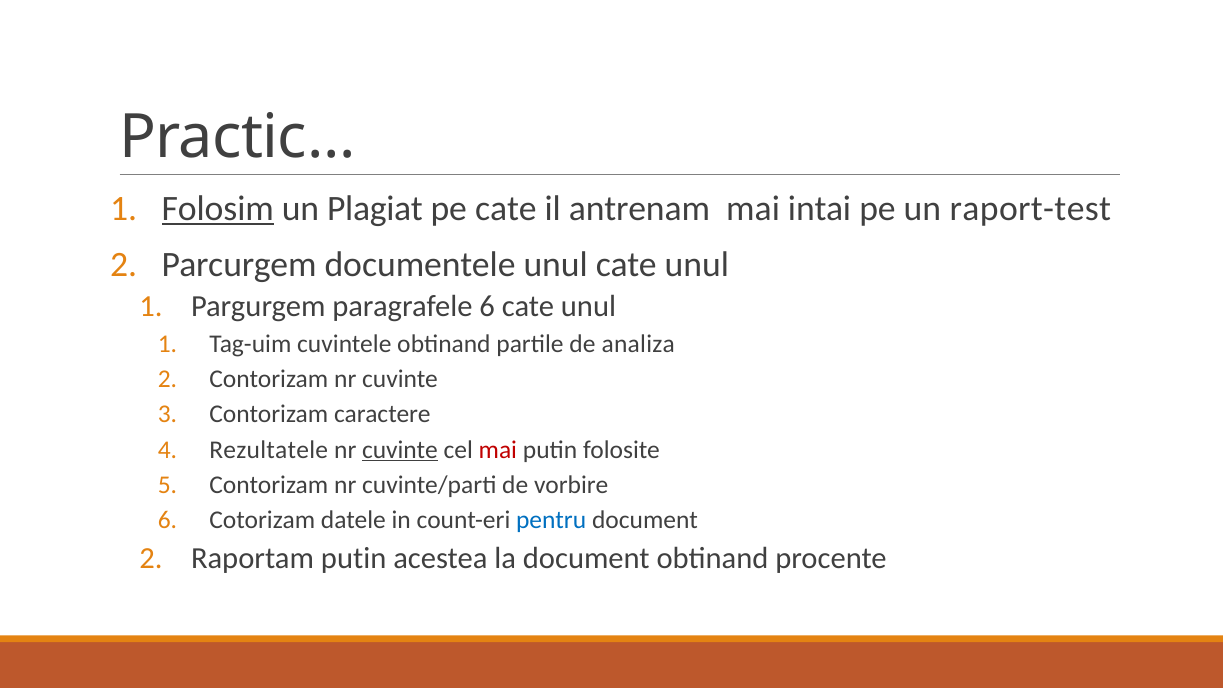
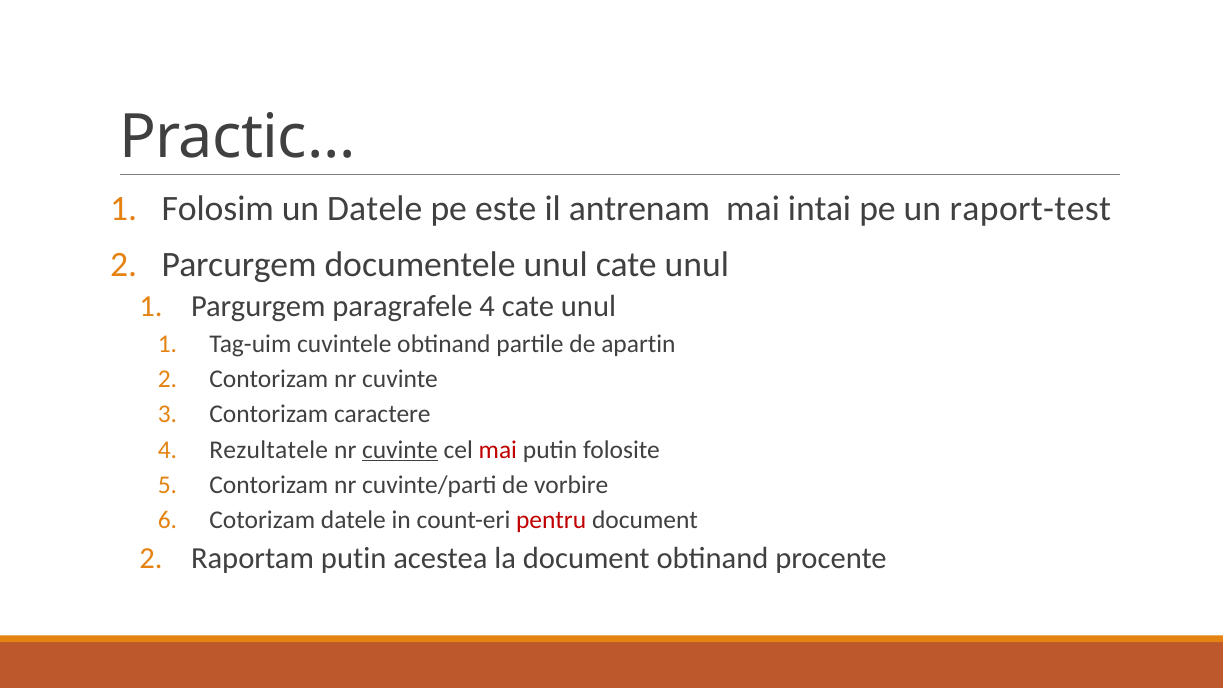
Folosim underline: present -> none
un Plagiat: Plagiat -> Datele
pe cate: cate -> este
paragrafele 6: 6 -> 4
analiza: analiza -> apartin
pentru colour: blue -> red
